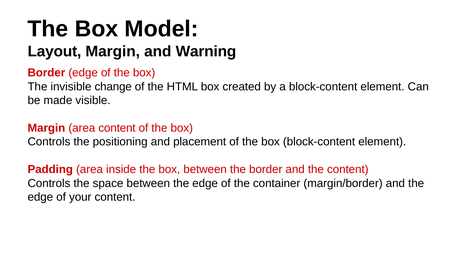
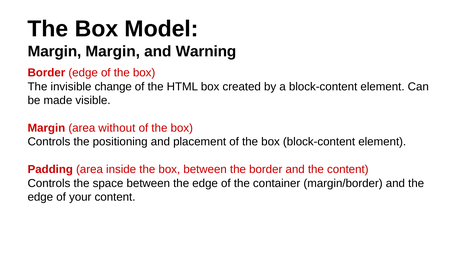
Layout at (54, 51): Layout -> Margin
area content: content -> without
